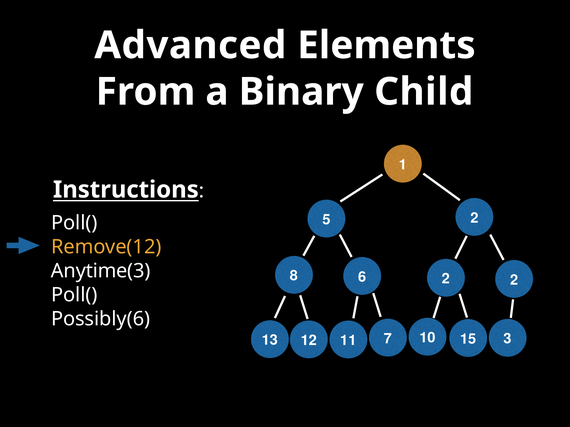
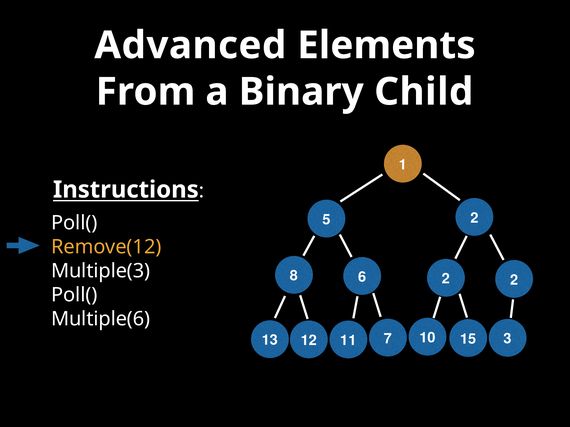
Anytime(3: Anytime(3 -> Multiple(3
Possibly(6: Possibly(6 -> Multiple(6
